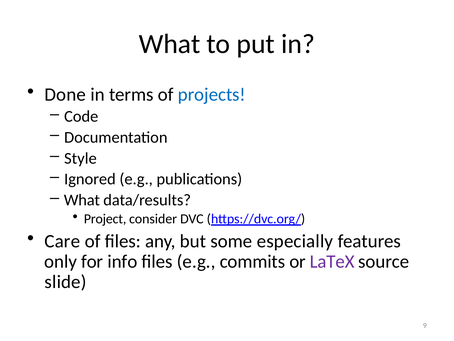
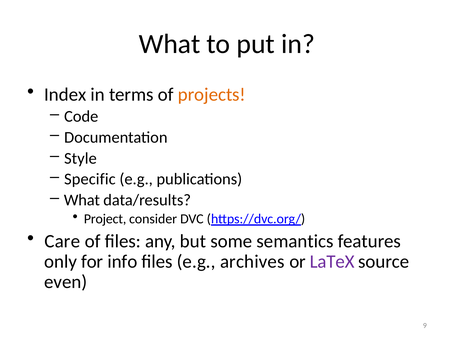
Done: Done -> Index
projects colour: blue -> orange
Ignored: Ignored -> Specific
especially: especially -> semantics
commits: commits -> archives
slide: slide -> even
